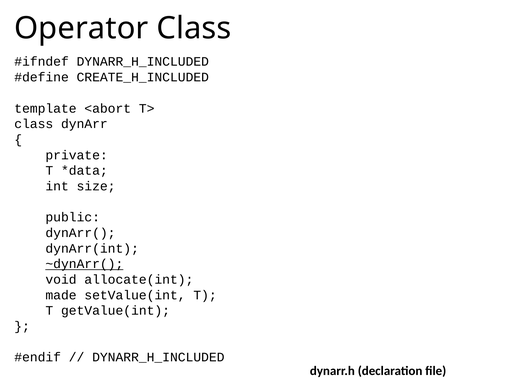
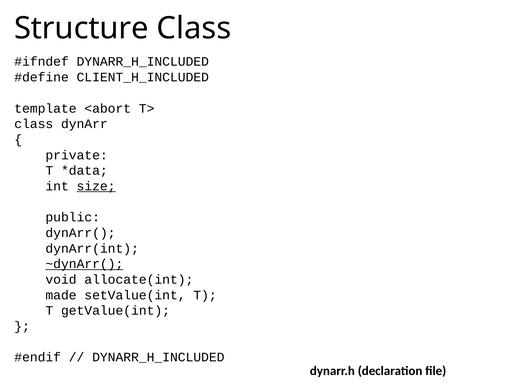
Operator: Operator -> Structure
CREATE_H_INCLUDED: CREATE_H_INCLUDED -> CLIENT_H_INCLUDED
size underline: none -> present
